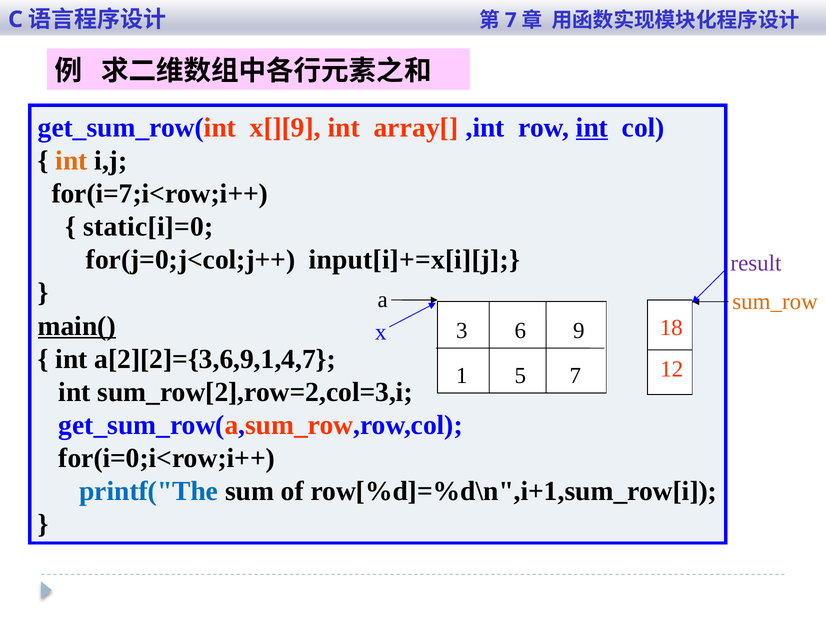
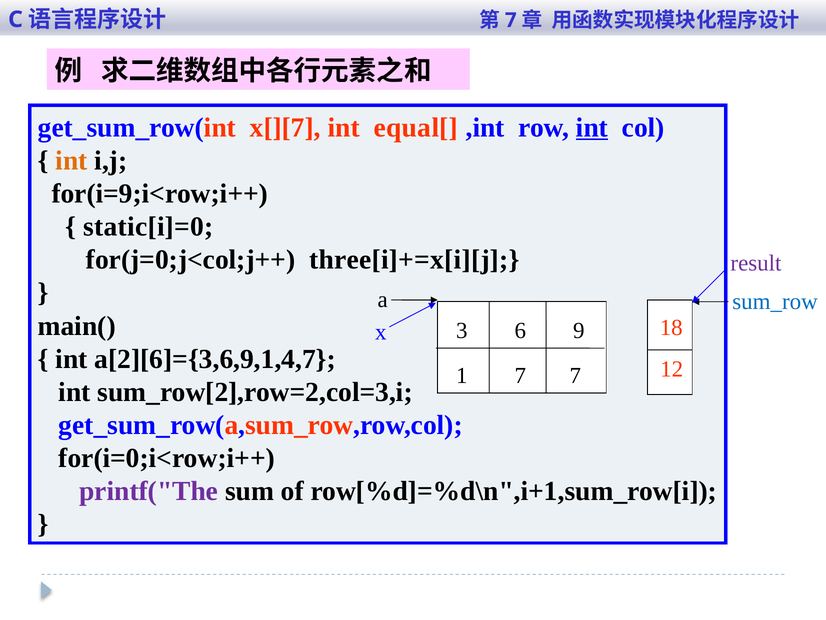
x[][9: x[][9 -> x[][7
array[: array[ -> equal[
for(i=7;i<row;i++: for(i=7;i<row;i++ -> for(i=9;i<row;i++
input[i]+=x[i][j: input[i]+=x[i][j -> three[i]+=x[i][j
sum_row colour: orange -> blue
main( underline: present -> none
a[2][2]={3,6,9,1,4,7: a[2][2]={3,6,9,1,4,7 -> a[2][6]={3,6,9,1,4,7
1 5: 5 -> 7
printf("The colour: blue -> purple
